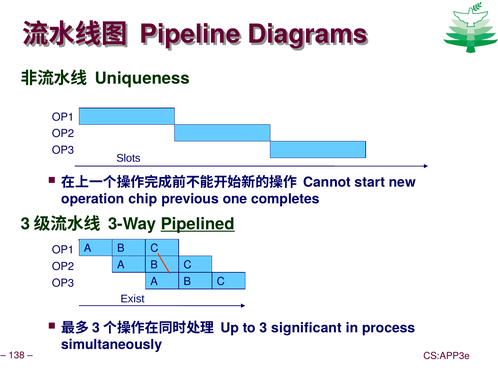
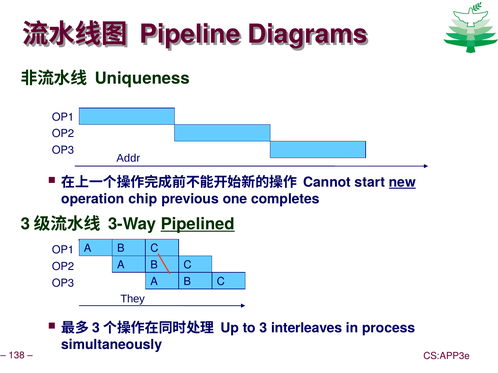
Slots: Slots -> Addr
new underline: none -> present
Exist: Exist -> They
significant: significant -> interleaves
